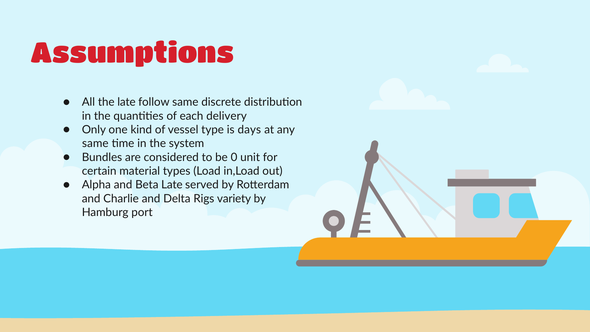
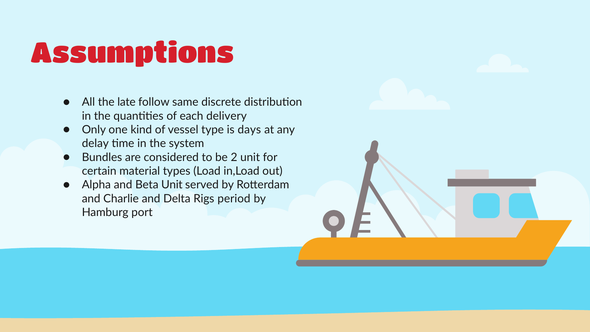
same at (95, 143): same -> delay
0: 0 -> 2
Beta Late: Late -> Unit
variety: variety -> period
